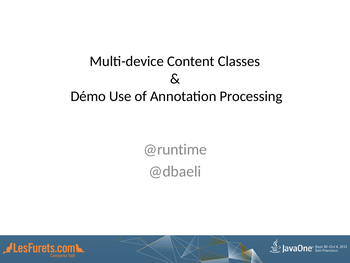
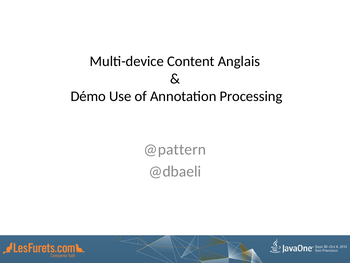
Classes: Classes -> Anglais
@runtime: @runtime -> @pattern
